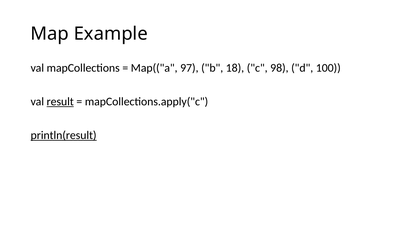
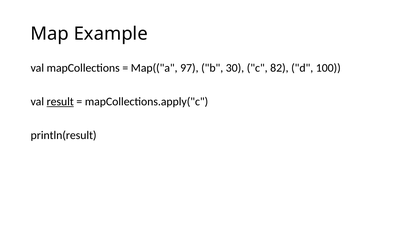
18: 18 -> 30
98: 98 -> 82
println(result underline: present -> none
